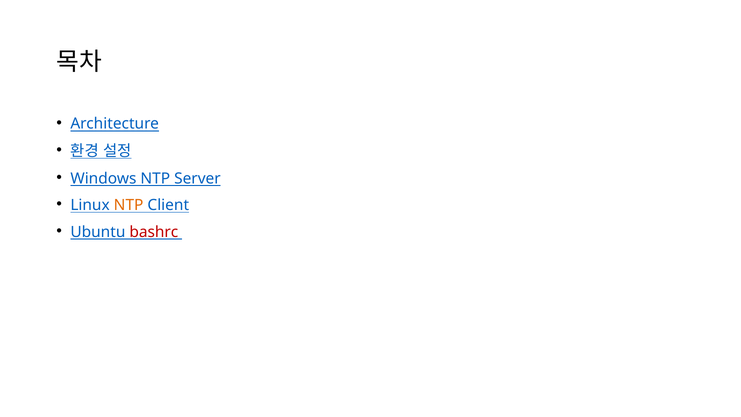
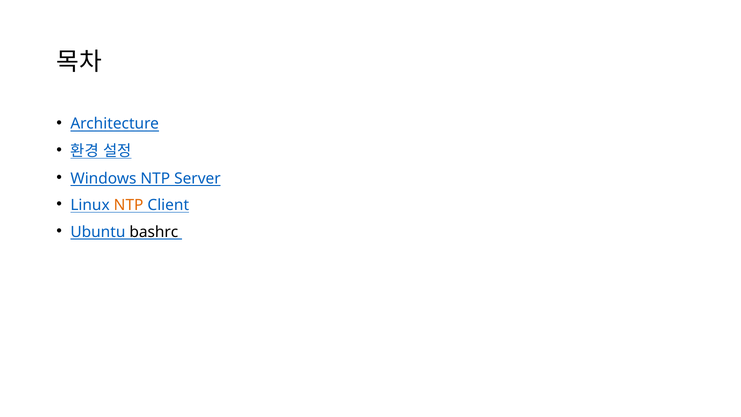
bashrc colour: red -> black
